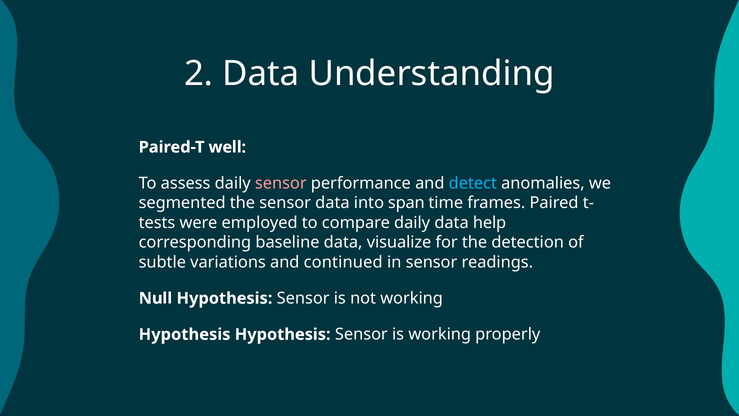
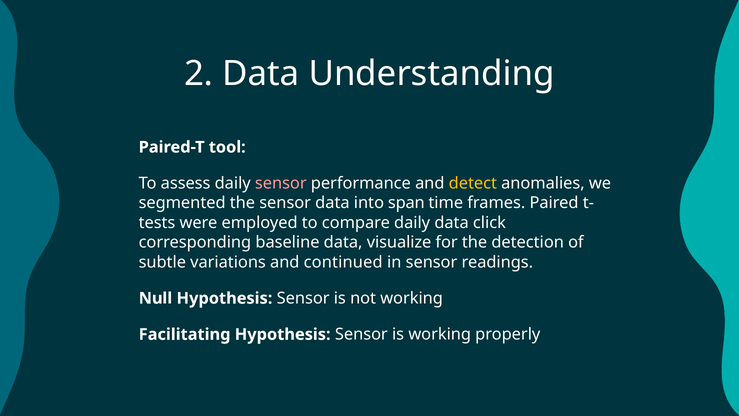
well: well -> tool
detect colour: light blue -> yellow
help: help -> click
Hypothesis at (185, 334): Hypothesis -> Facilitating
